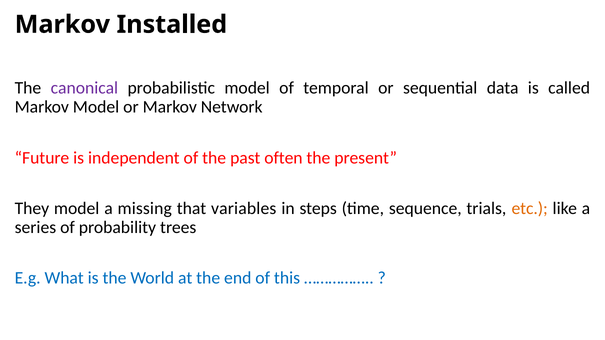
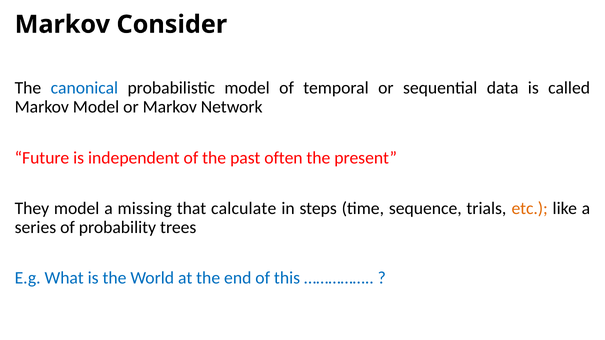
Installed: Installed -> Consider
canonical colour: purple -> blue
variables: variables -> calculate
